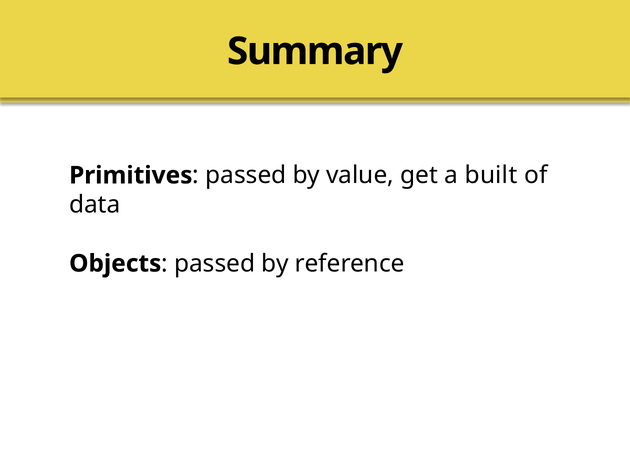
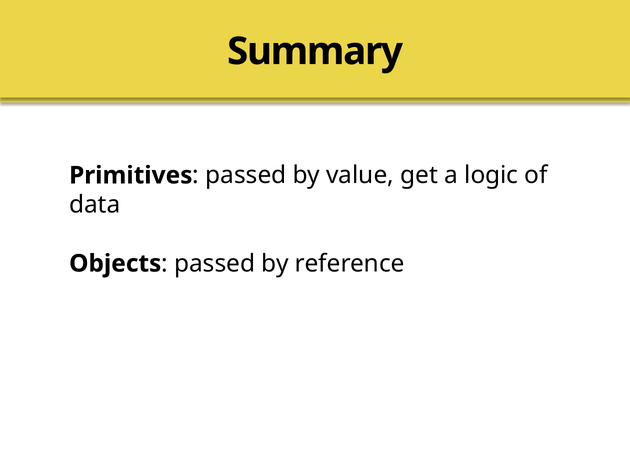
built: built -> logic
